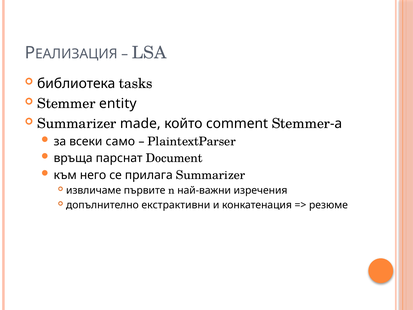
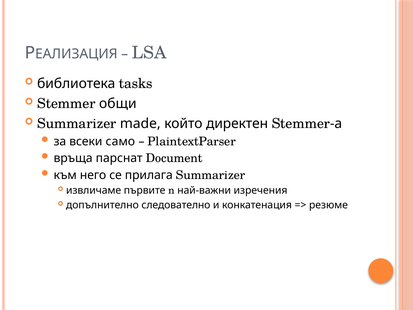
entity: entity -> общи
comment: comment -> директен
екстрактивни: екстрактивни -> следователно
